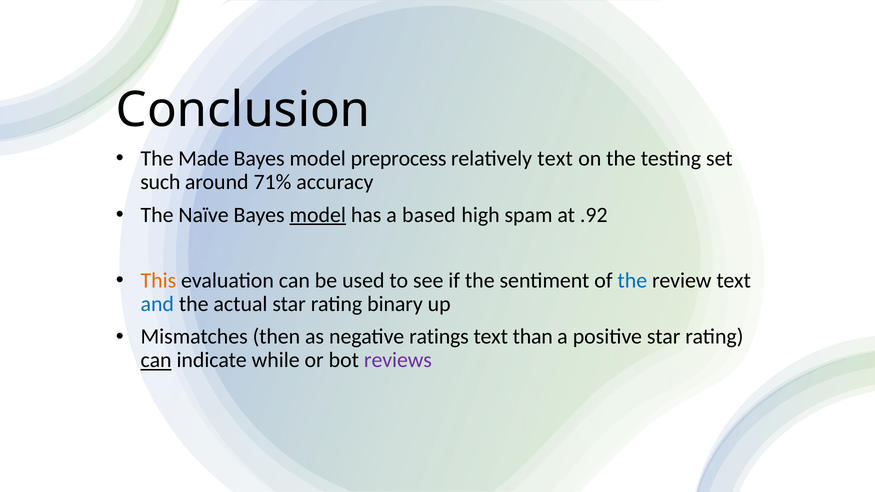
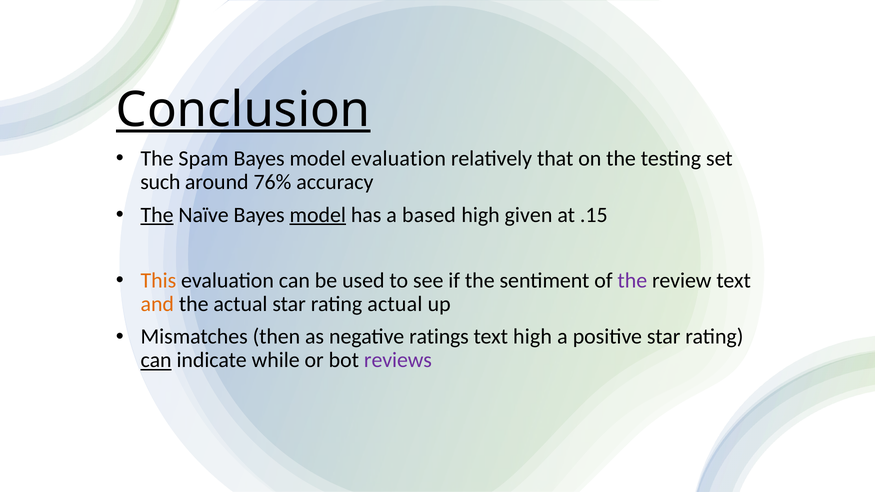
Conclusion underline: none -> present
Made: Made -> Spam
model preprocess: preprocess -> evaluation
relatively text: text -> that
71%: 71% -> 76%
The at (157, 215) underline: none -> present
spam: spam -> given
.92: .92 -> .15
the at (632, 280) colour: blue -> purple
and colour: blue -> orange
rating binary: binary -> actual
text than: than -> high
